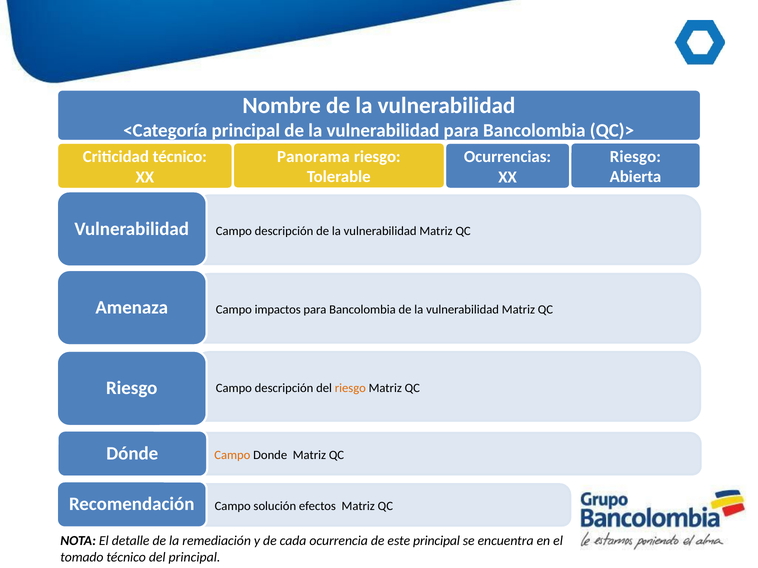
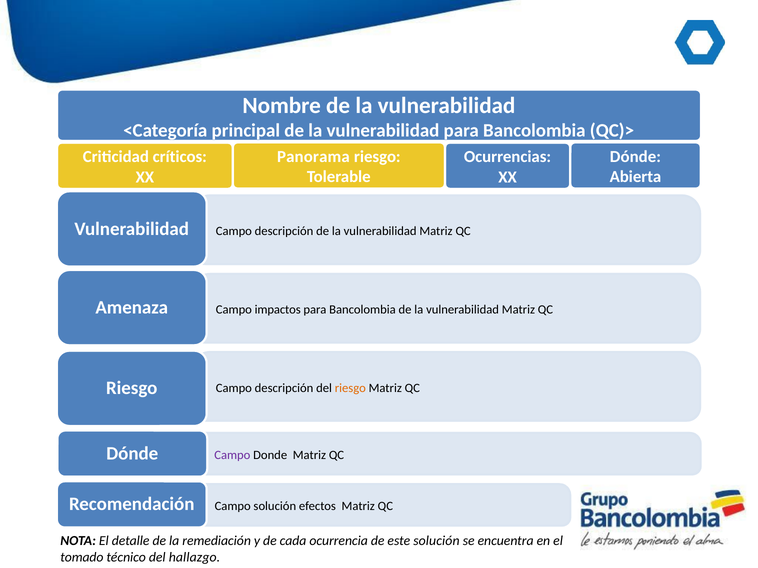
Riesgo at (635, 157): Riesgo -> Dónde
Criticidad técnico: técnico -> críticos
Campo at (232, 455) colour: orange -> purple
este principal: principal -> solución
del principal: principal -> hallazgo
